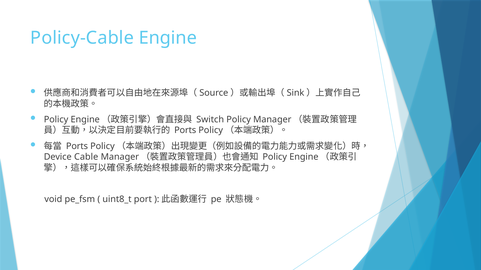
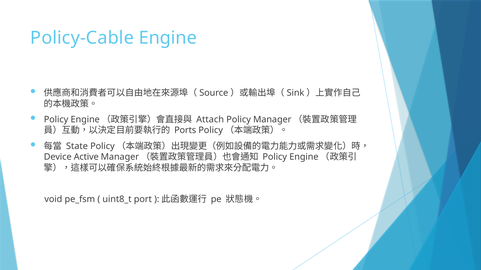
Switch: Switch -> Attach
Ports at (77, 146): Ports -> State
Cable: Cable -> Active
